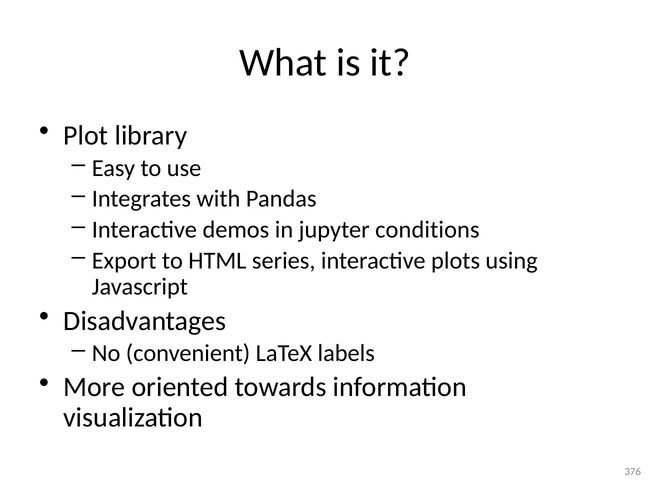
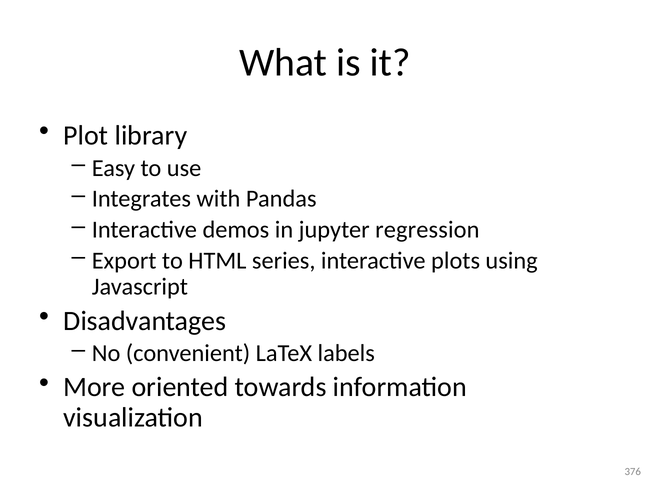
conditions: conditions -> regression
